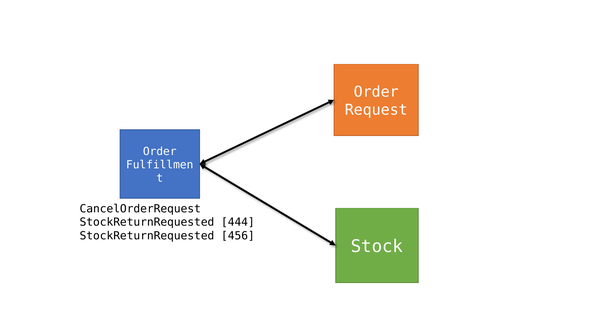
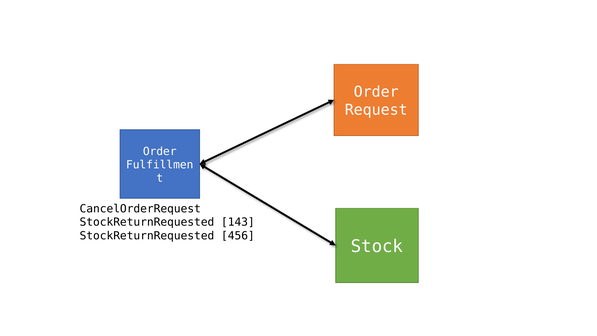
444: 444 -> 143
